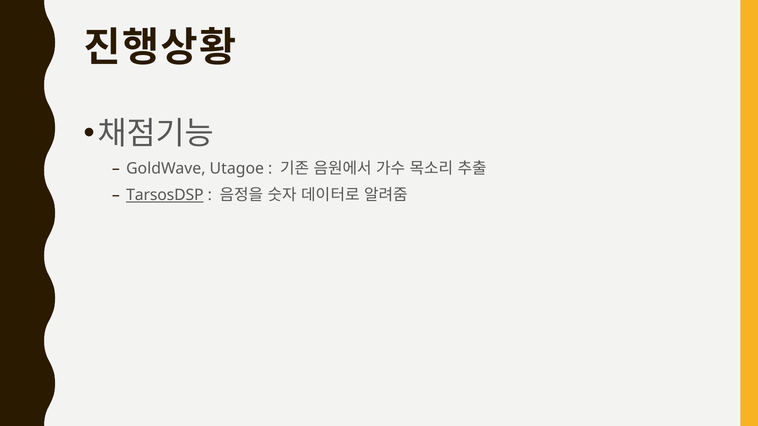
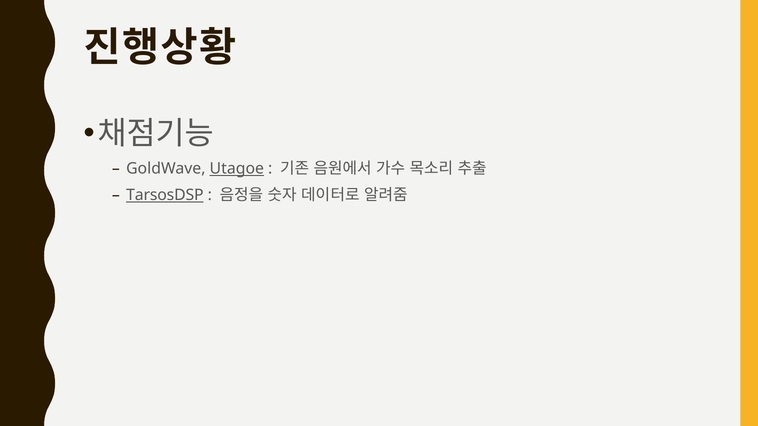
Utagoe underline: none -> present
